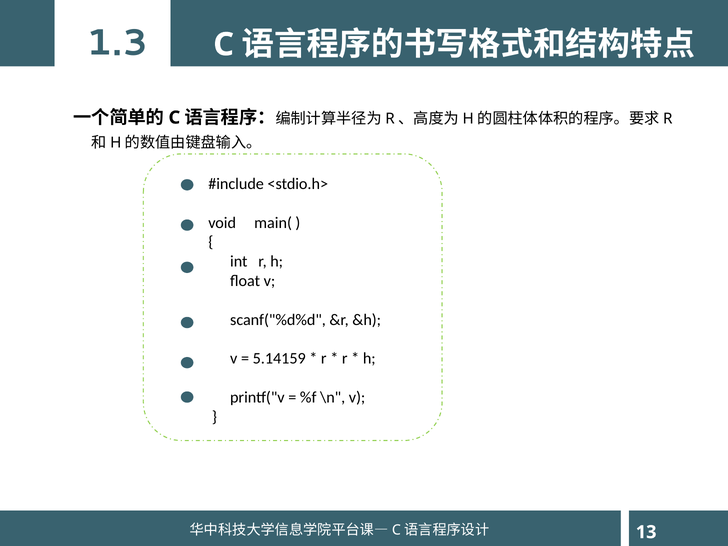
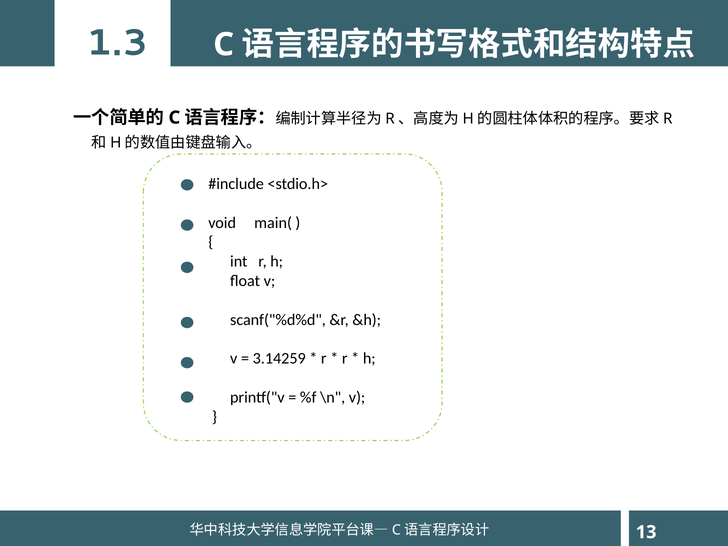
5.14159: 5.14159 -> 3.14259
